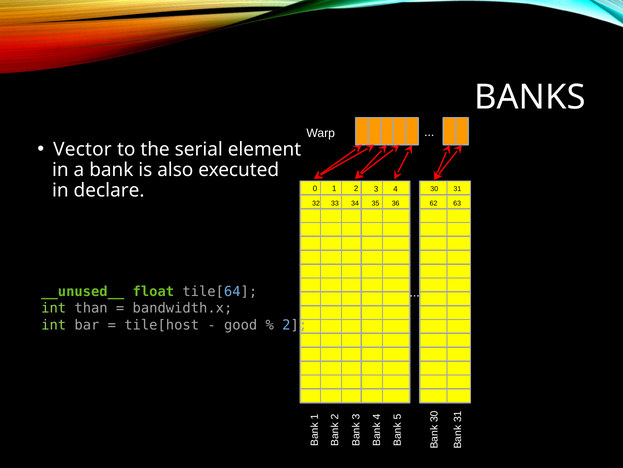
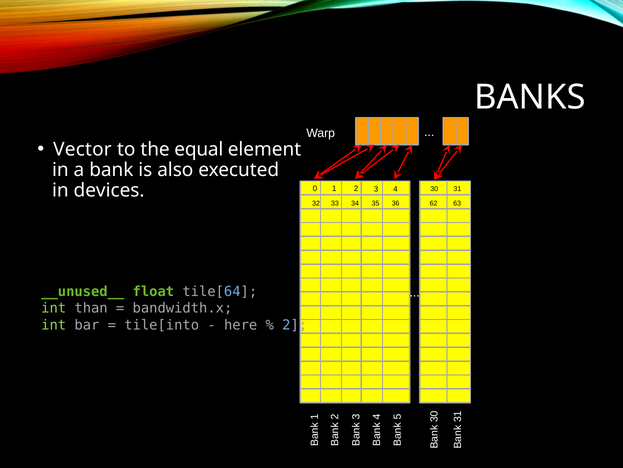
serial: serial -> equal
declare: declare -> devices
tile[host: tile[host -> tile[into
good: good -> here
